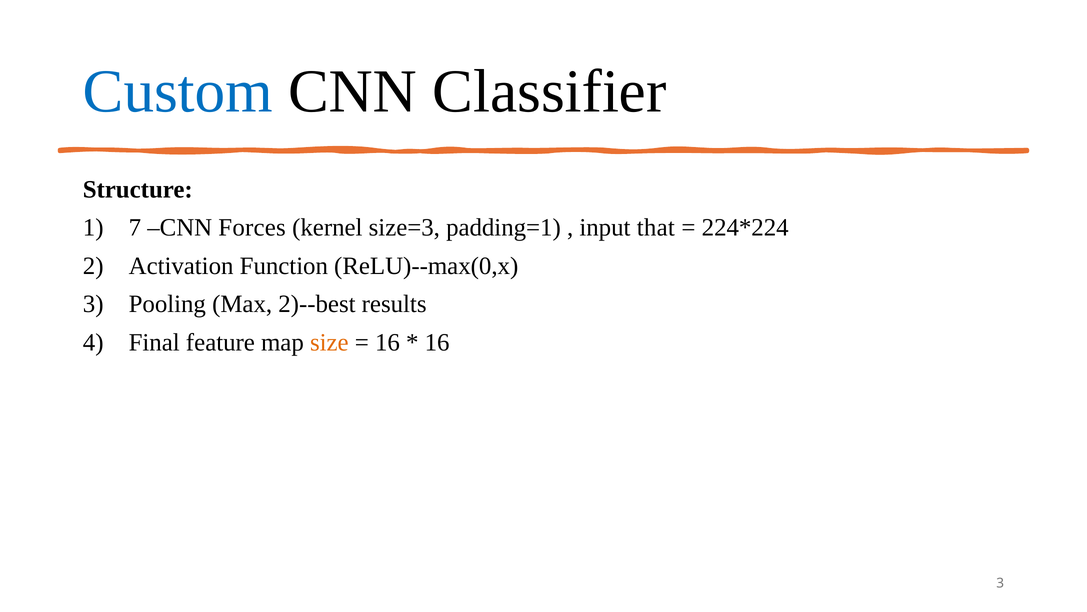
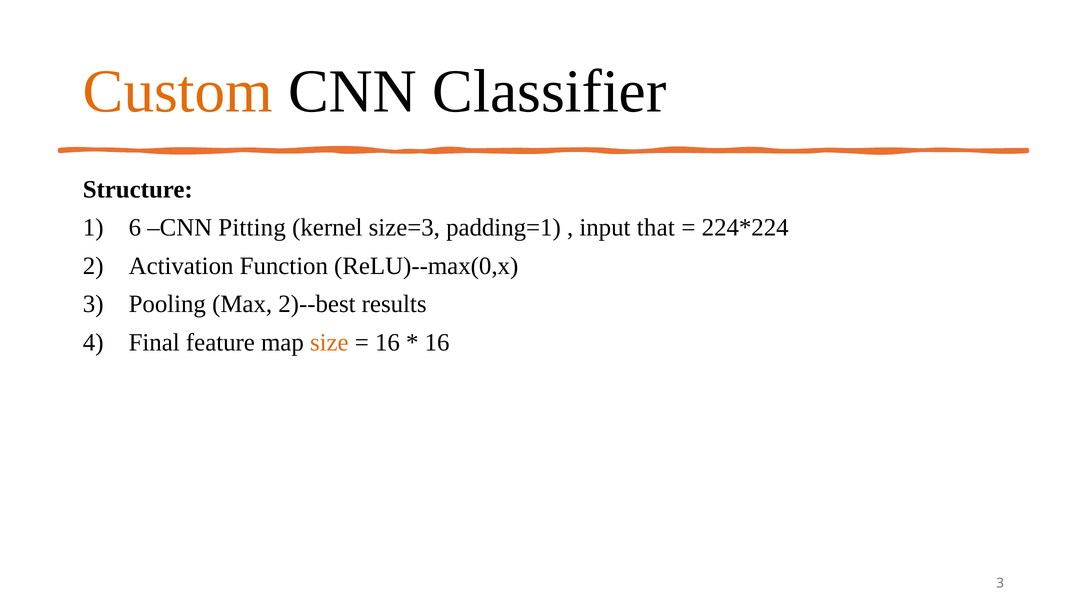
Custom colour: blue -> orange
7: 7 -> 6
Forces: Forces -> Pitting
